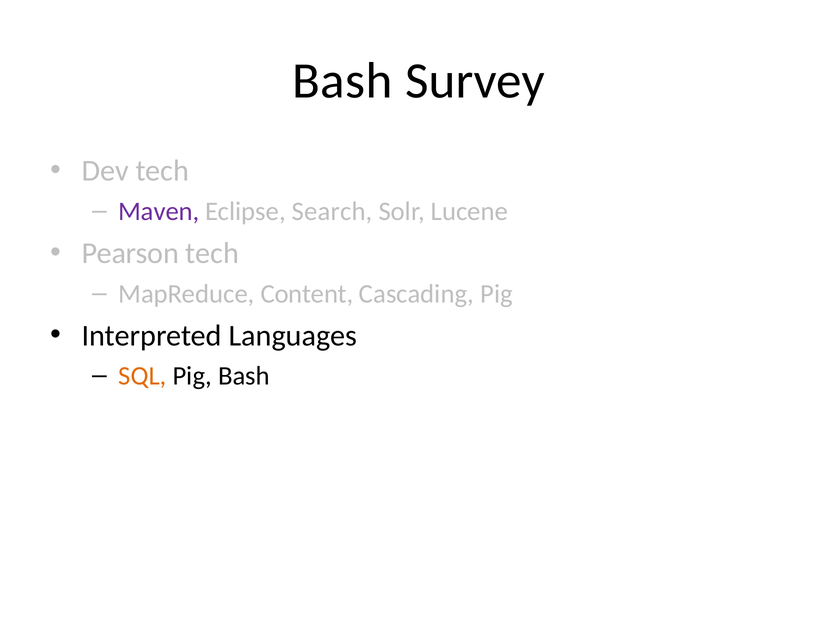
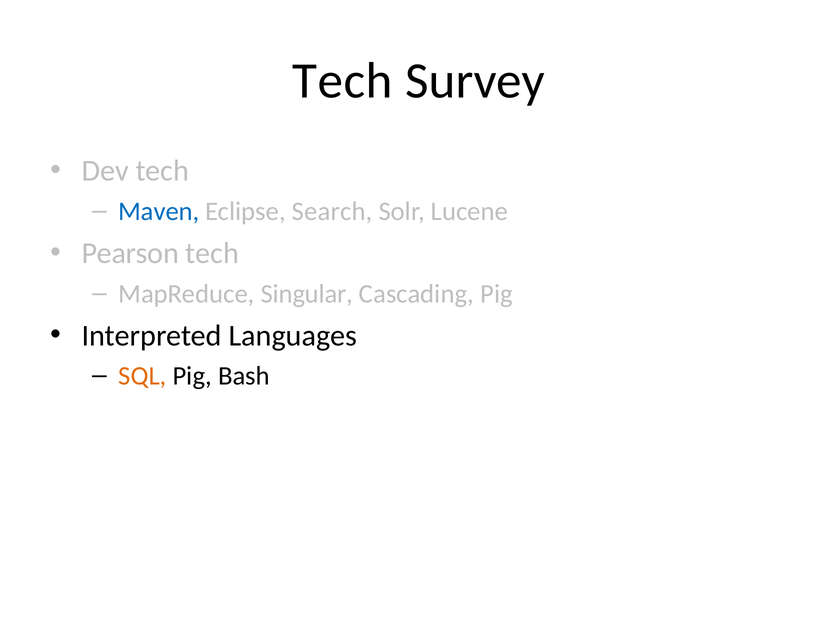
Bash at (343, 81): Bash -> Tech
Maven colour: purple -> blue
Content: Content -> Singular
